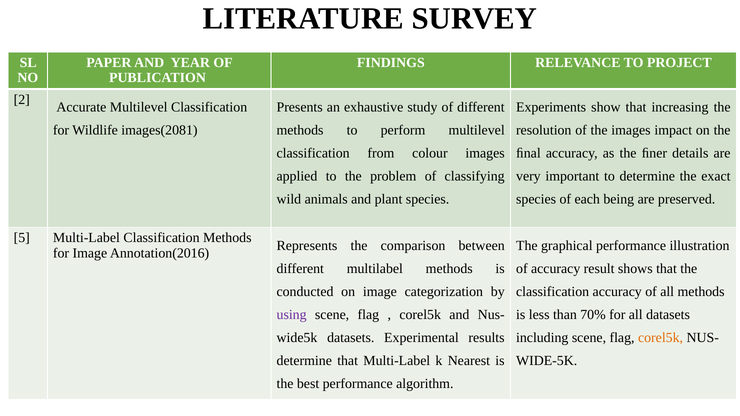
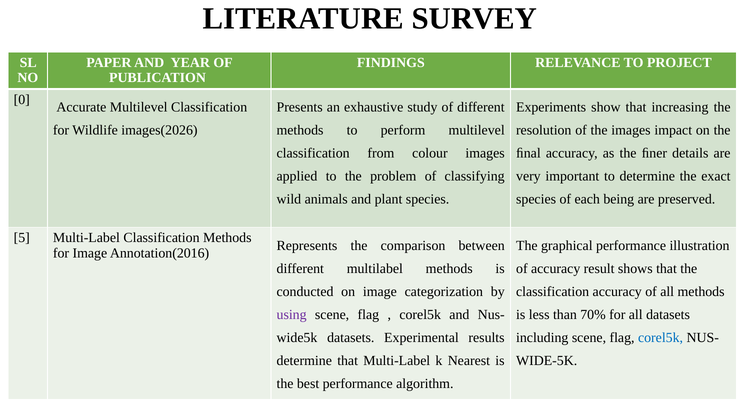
2: 2 -> 0
images(2081: images(2081 -> images(2026
corel5k at (661, 338) colour: orange -> blue
